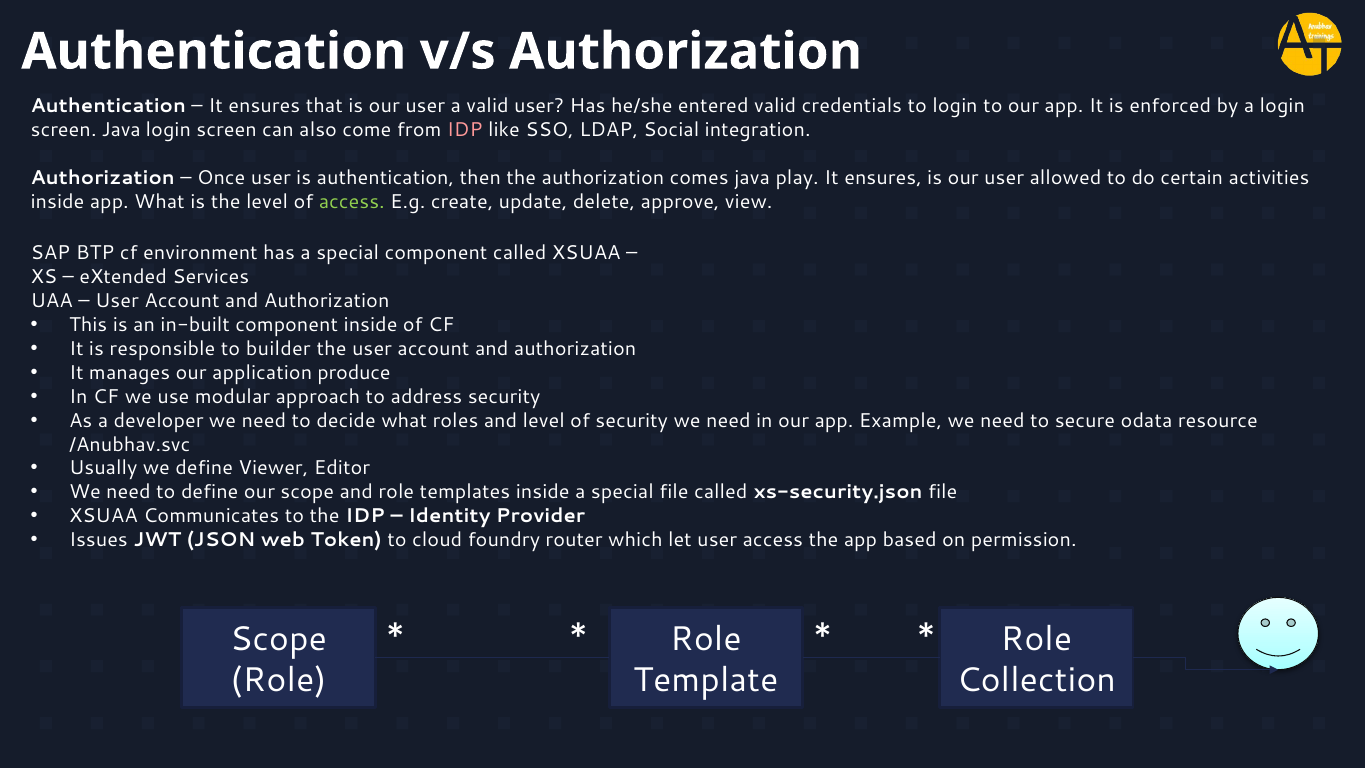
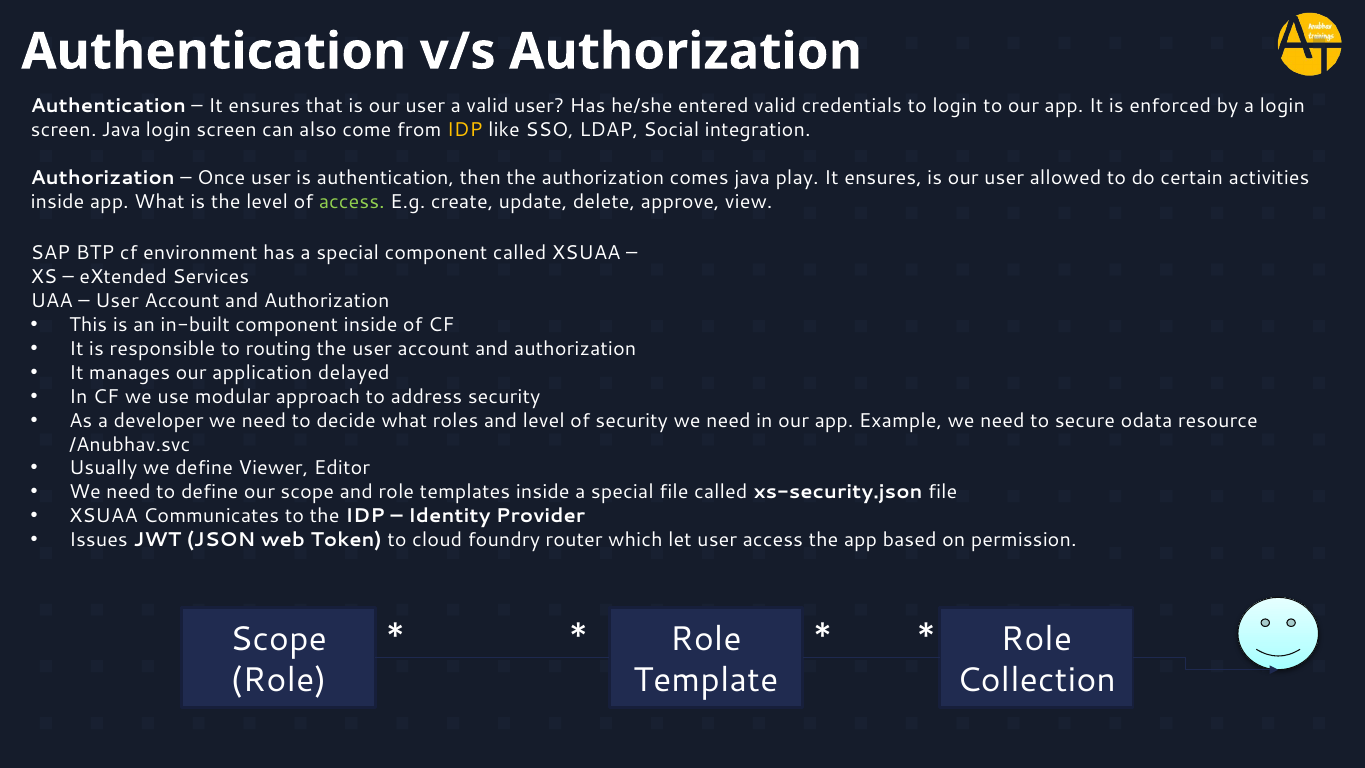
IDP at (465, 130) colour: pink -> yellow
builder: builder -> routing
produce: produce -> delayed
